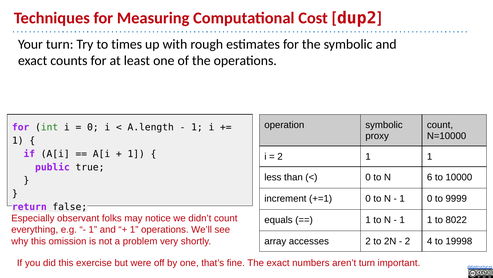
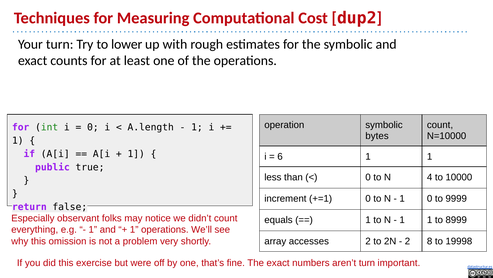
times: times -> lower
proxy: proxy -> bytes
2 at (280, 156): 2 -> 6
6: 6 -> 4
8022: 8022 -> 8999
4: 4 -> 8
